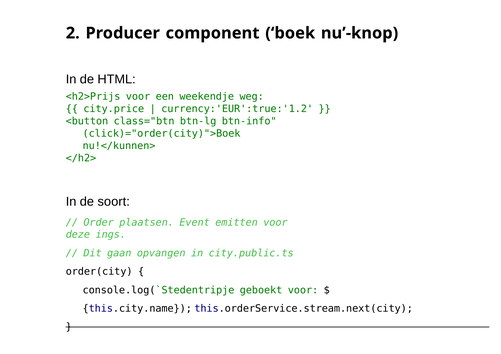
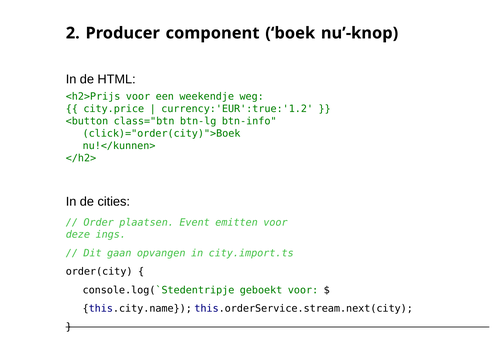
soort: soort -> cities
city.public.ts: city.public.ts -> city.import.ts
